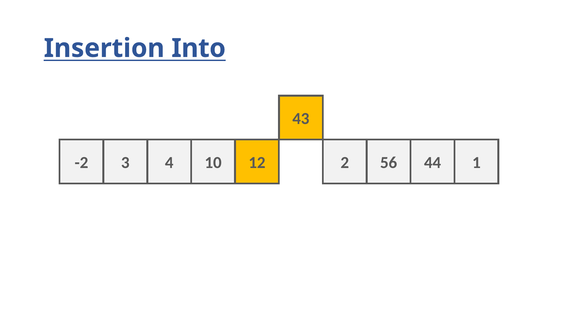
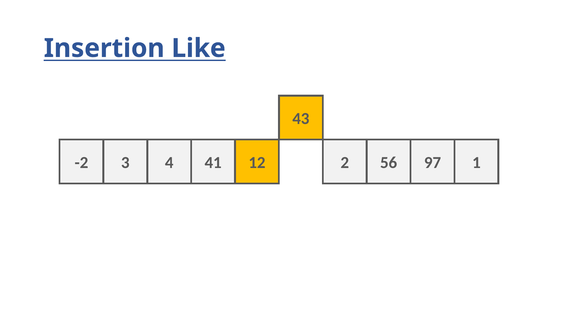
Into: Into -> Like
10: 10 -> 41
44: 44 -> 97
